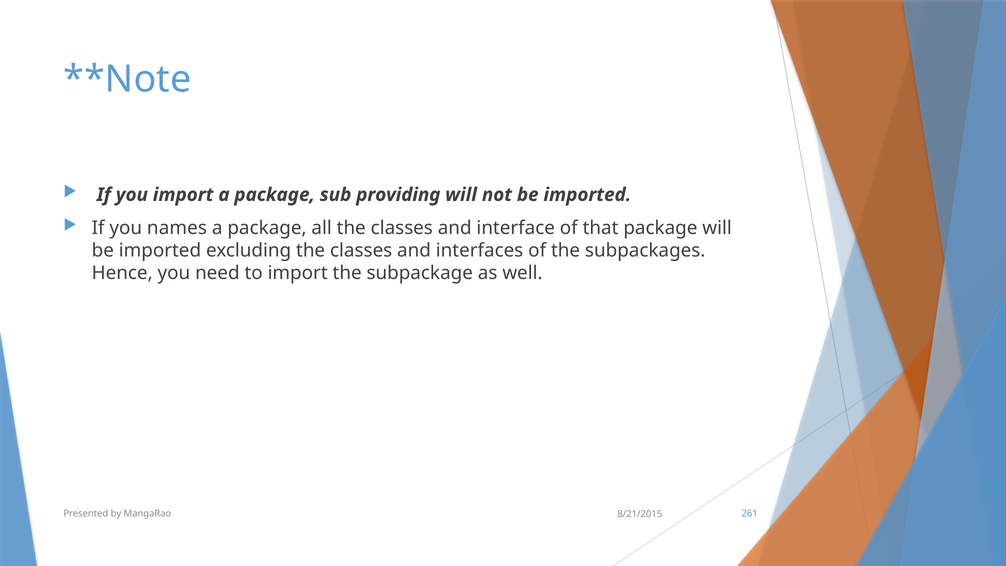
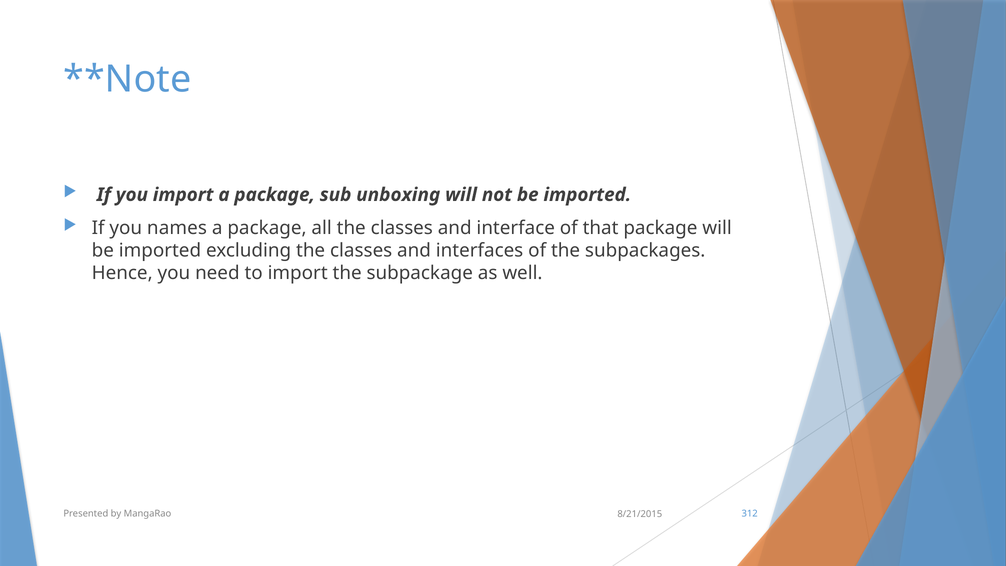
providing: providing -> unboxing
261: 261 -> 312
